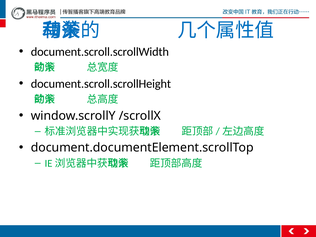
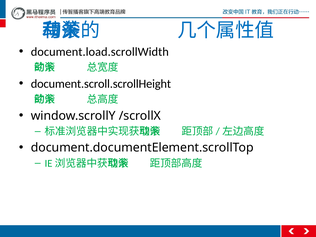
document.scroll.scrollWidth: document.scroll.scrollWidth -> document.load.scrollWidth
